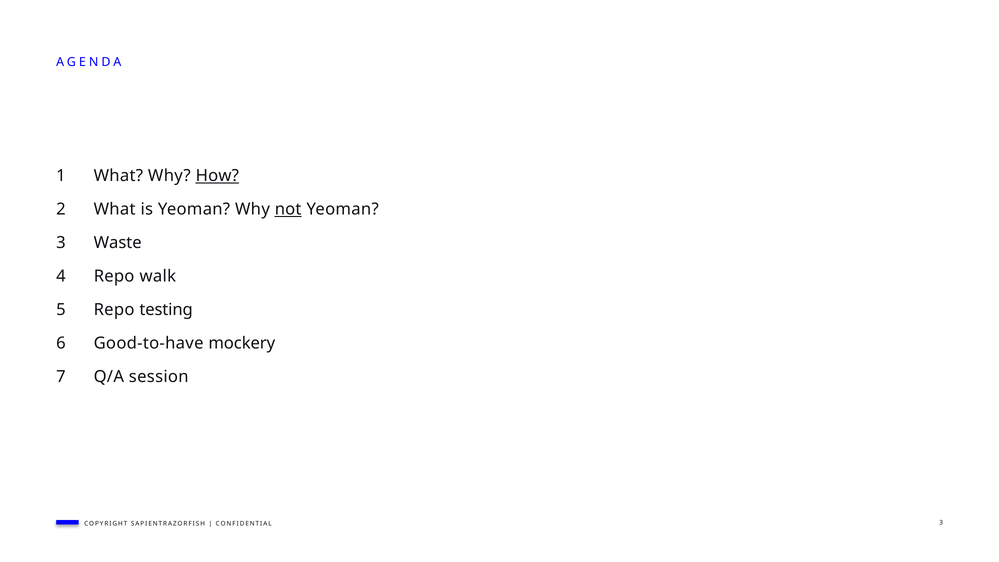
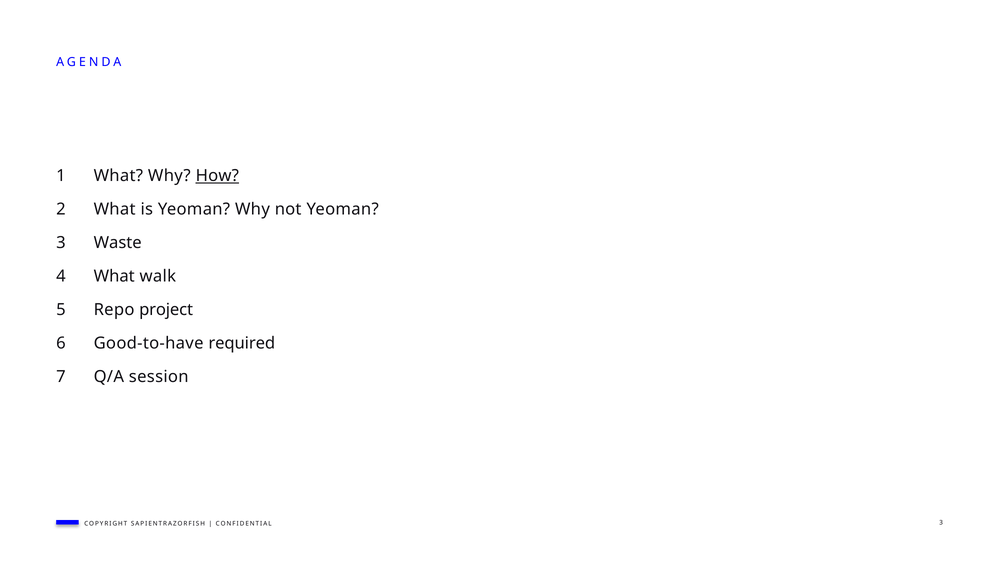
not underline: present -> none
Repo at (114, 276): Repo -> What
testing: testing -> project
mockery: mockery -> required
